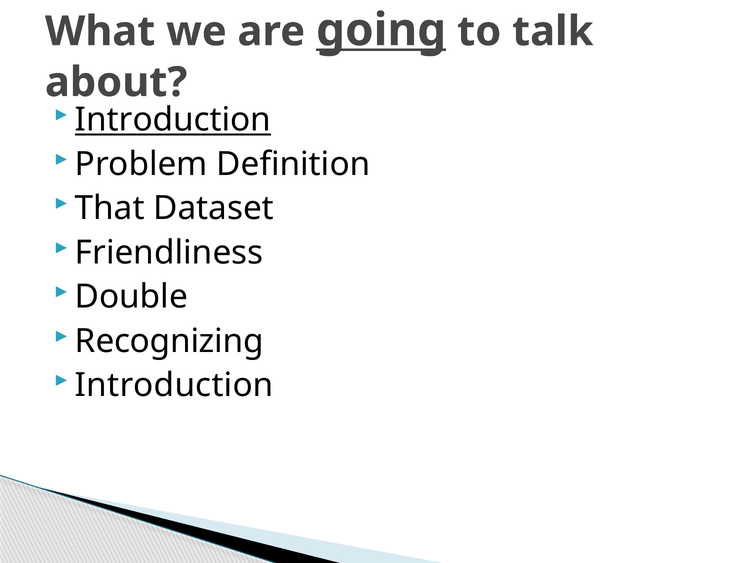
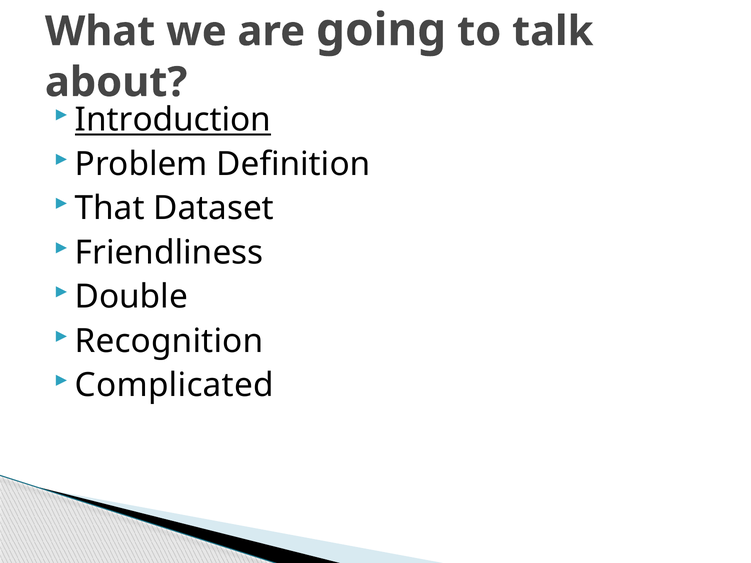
going underline: present -> none
Recognizing: Recognizing -> Recognition
Introduction at (174, 386): Introduction -> Complicated
